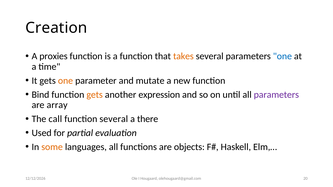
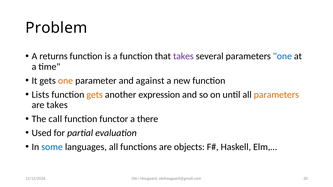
Creation: Creation -> Problem
proxies: proxies -> returns
takes at (183, 56) colour: orange -> purple
mutate: mutate -> against
Bind: Bind -> Lists
parameters at (276, 95) colour: purple -> orange
are array: array -> takes
function several: several -> functor
some colour: orange -> blue
